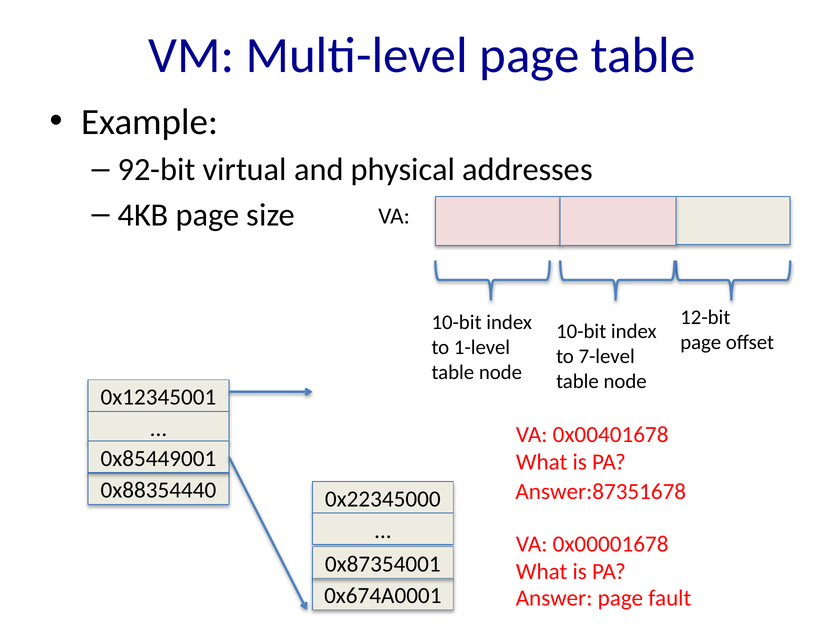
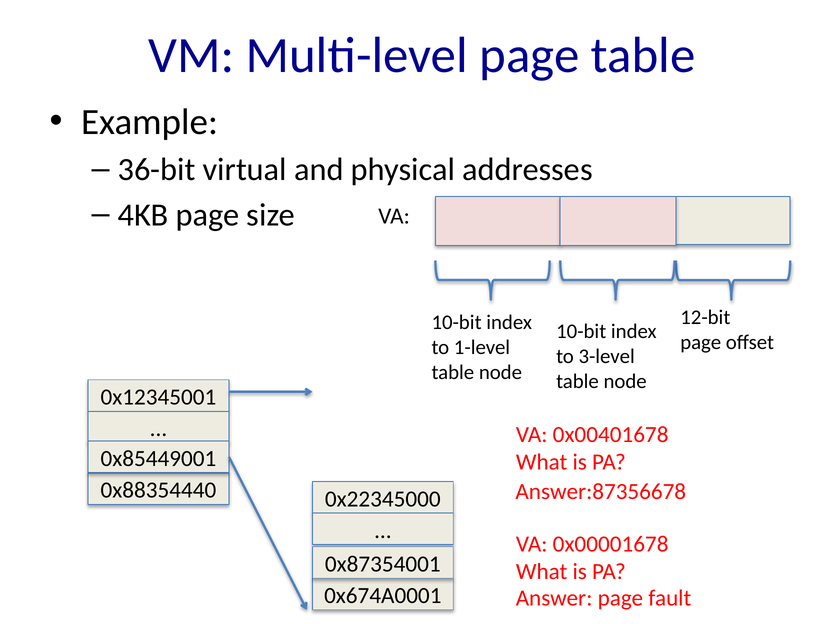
92-bit: 92-bit -> 36-bit
7-level: 7-level -> 3-level
Answer:87351678: Answer:87351678 -> Answer:87356678
